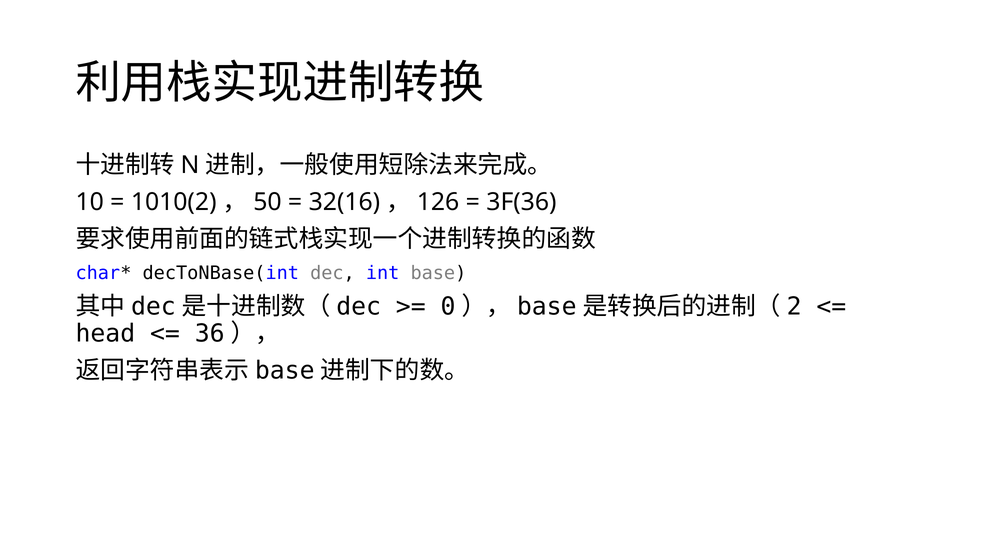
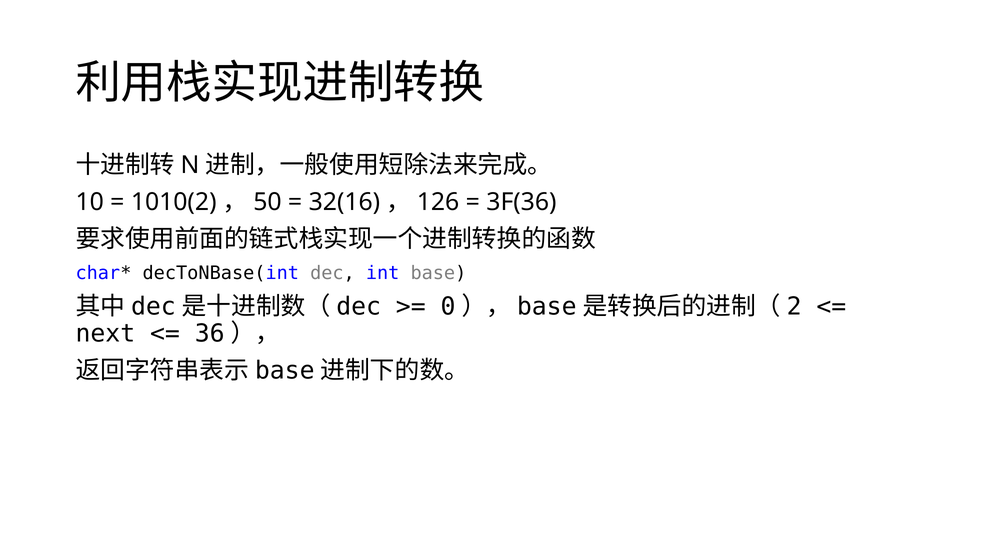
head: head -> next
